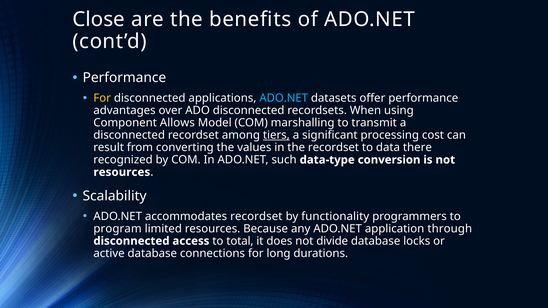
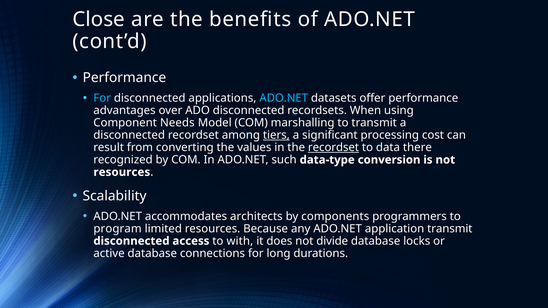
For at (102, 98) colour: yellow -> light blue
Allows: Allows -> Needs
recordset at (334, 148) underline: none -> present
accommodates recordset: recordset -> architects
functionality: functionality -> components
application through: through -> transmit
total: total -> with
